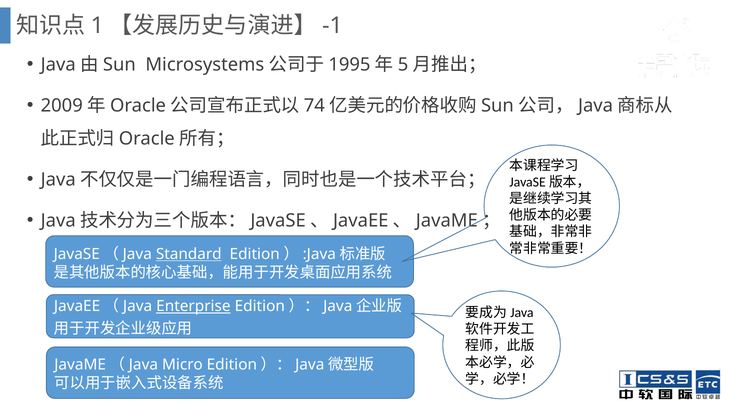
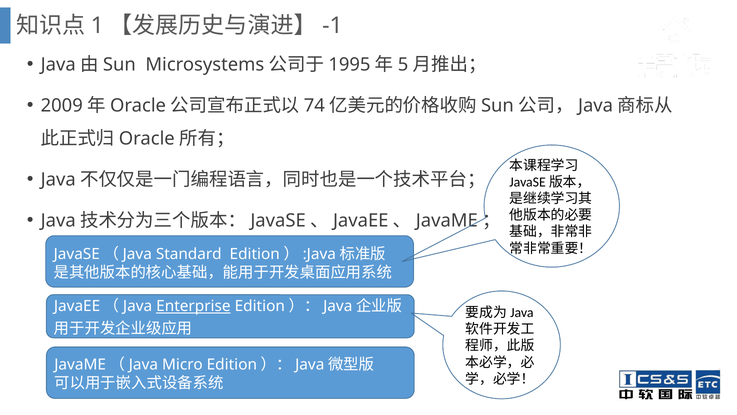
Standard underline: present -> none
